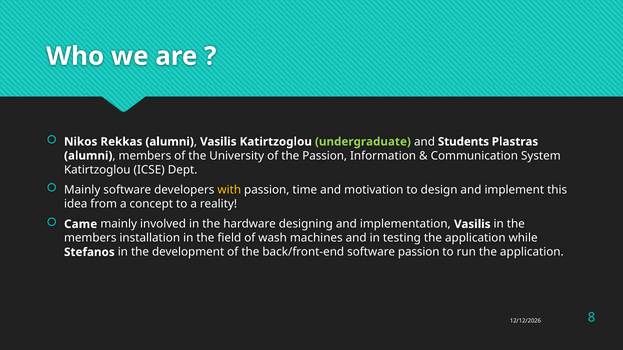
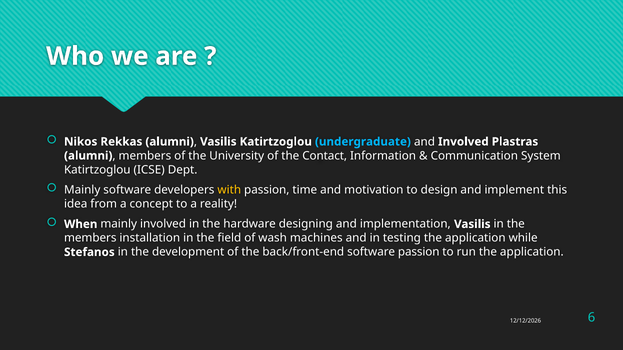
undergraduate colour: light green -> light blue
and Students: Students -> Involved
the Passion: Passion -> Contact
Came: Came -> When
8: 8 -> 6
